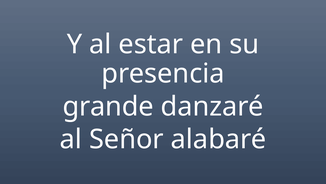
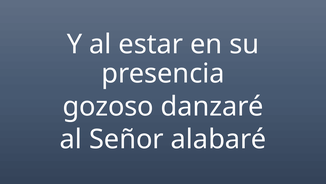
grande: grande -> gozoso
